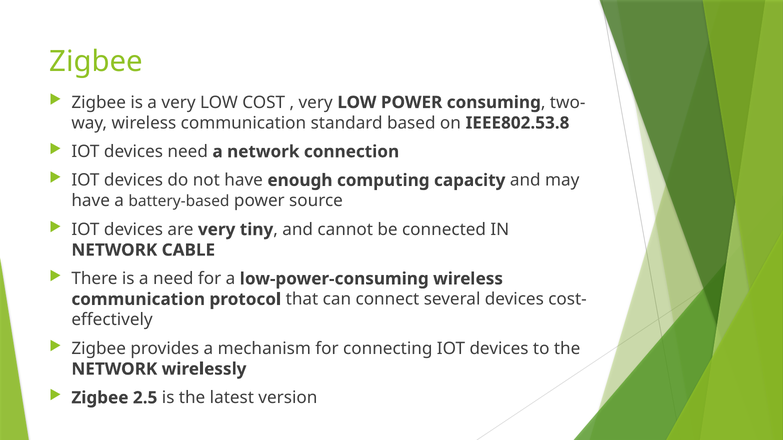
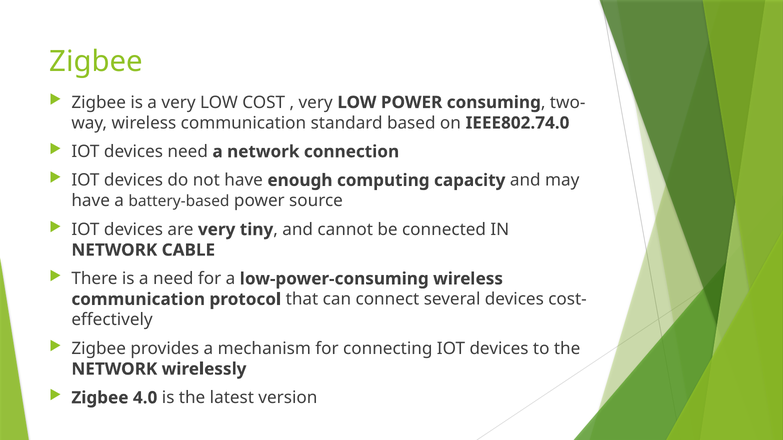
IEEE802.53.8: IEEE802.53.8 -> IEEE802.74.0
2.5: 2.5 -> 4.0
